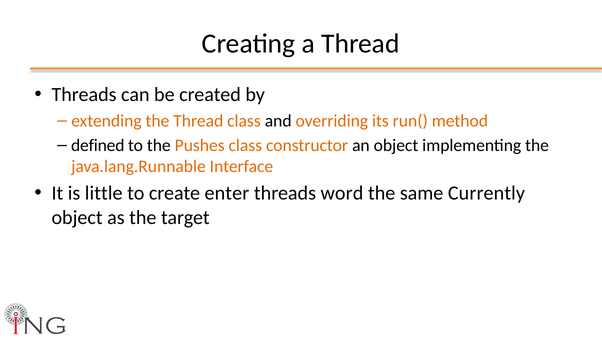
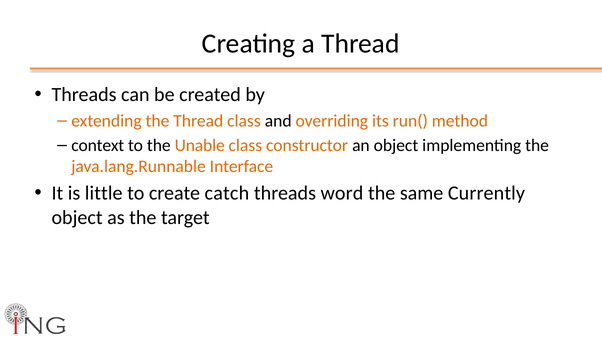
defined: defined -> context
Pushes: Pushes -> Unable
enter: enter -> catch
